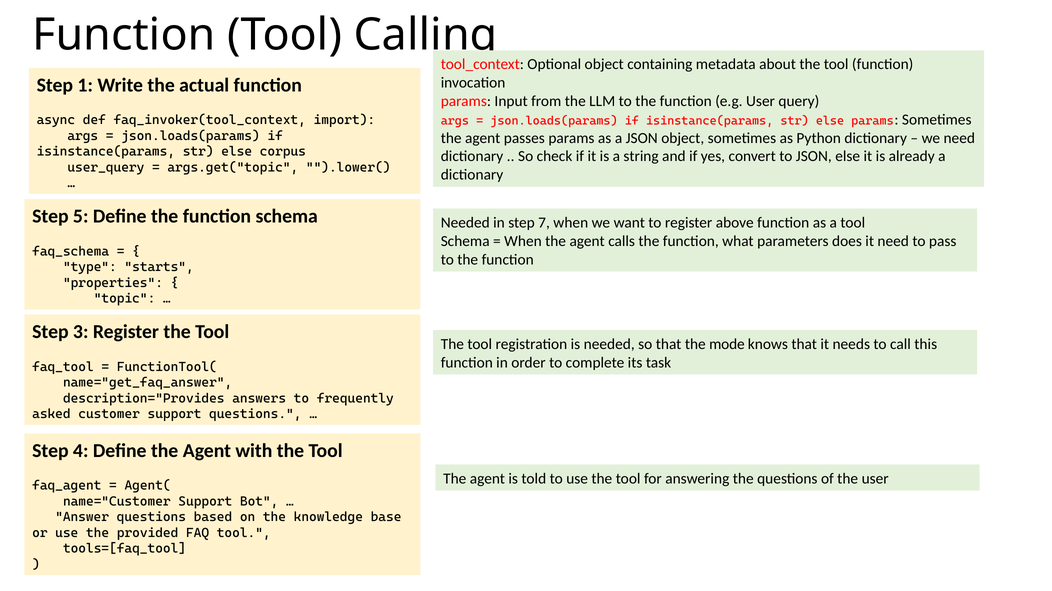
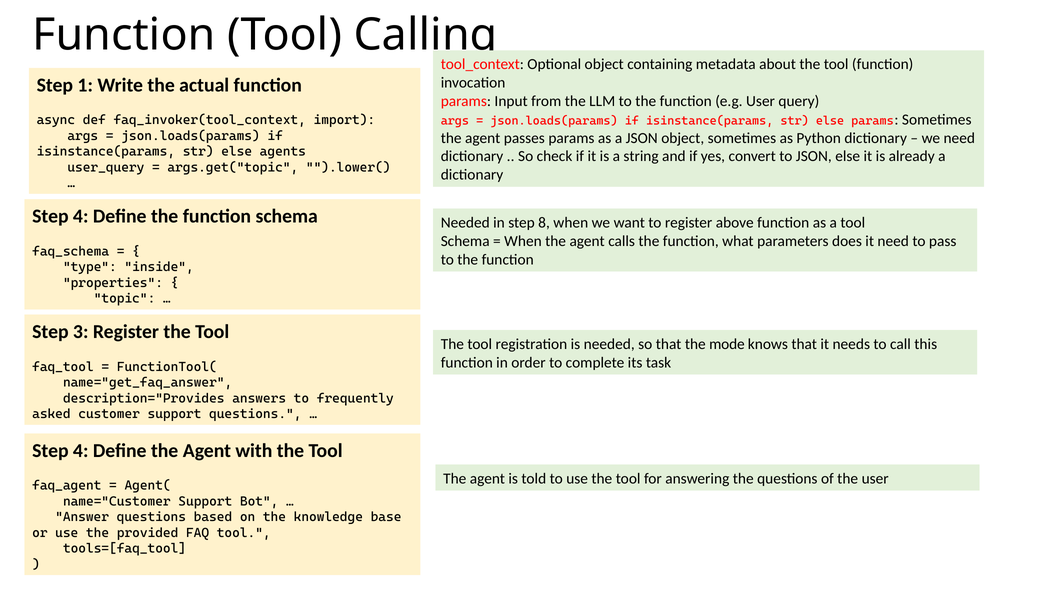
corpus: corpus -> agents
5 at (81, 217): 5 -> 4
7: 7 -> 8
starts: starts -> inside
